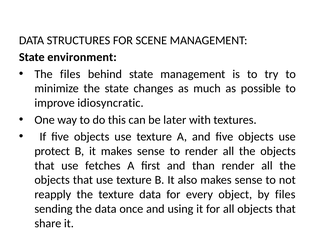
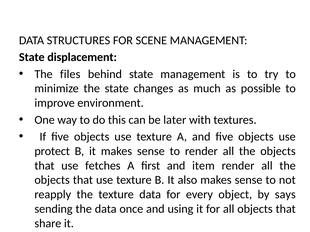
environment: environment -> displacement
idiosyncratic: idiosyncratic -> environment
than: than -> item
by files: files -> says
